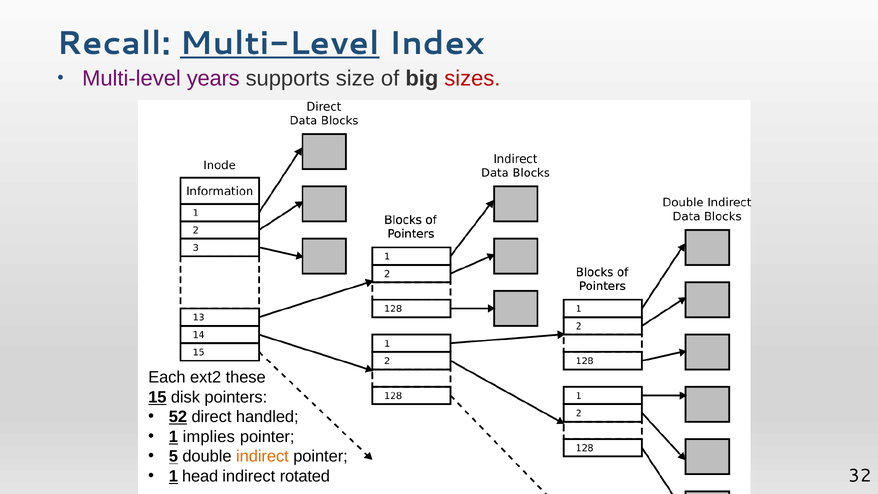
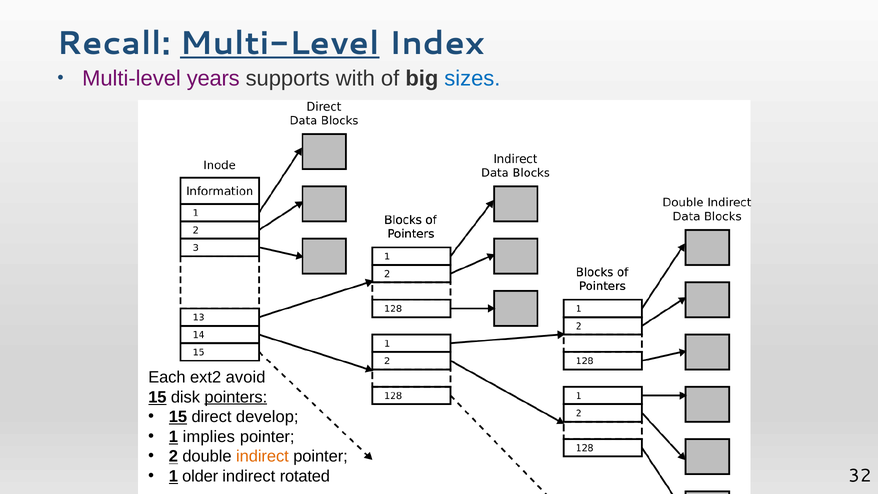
size: size -> with
sizes colour: red -> blue
these: these -> avoid
pointers underline: none -> present
52 at (178, 417): 52 -> 15
handled: handled -> develop
5: 5 -> 2
head: head -> older
